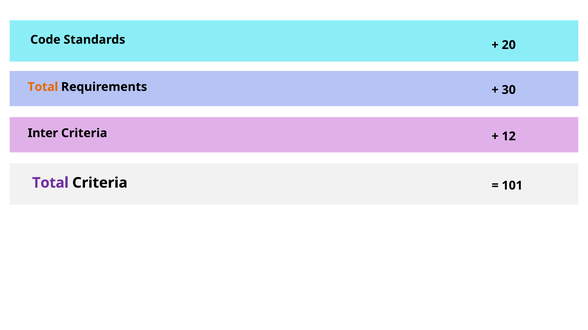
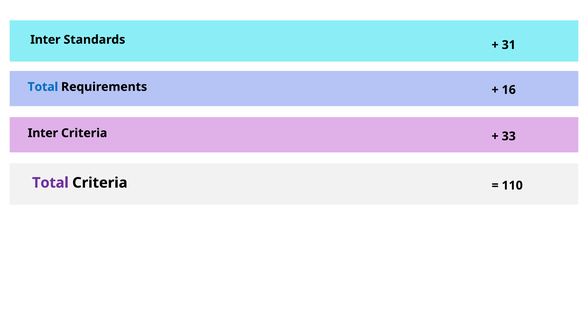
Code at (45, 40): Code -> Inter
20: 20 -> 31
Total at (43, 87) colour: orange -> blue
30: 30 -> 16
12: 12 -> 33
101: 101 -> 110
